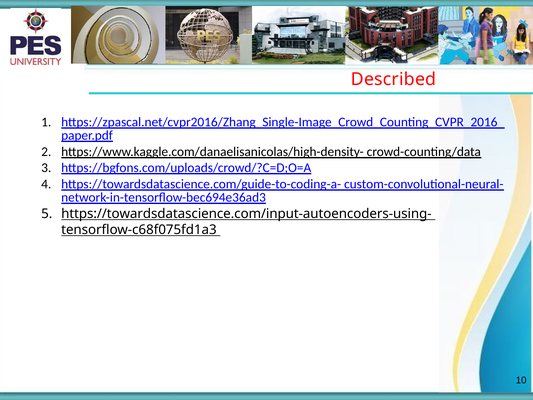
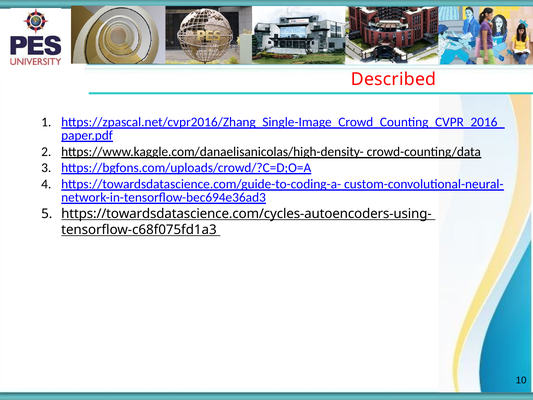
https://towardsdatascience.com/input-autoencoders-using-: https://towardsdatascience.com/input-autoencoders-using- -> https://towardsdatascience.com/cycles-autoencoders-using-
